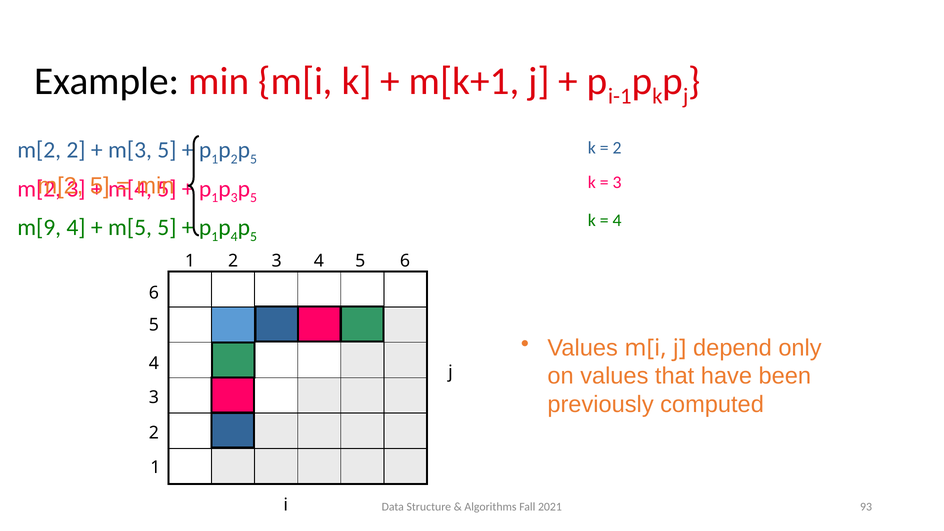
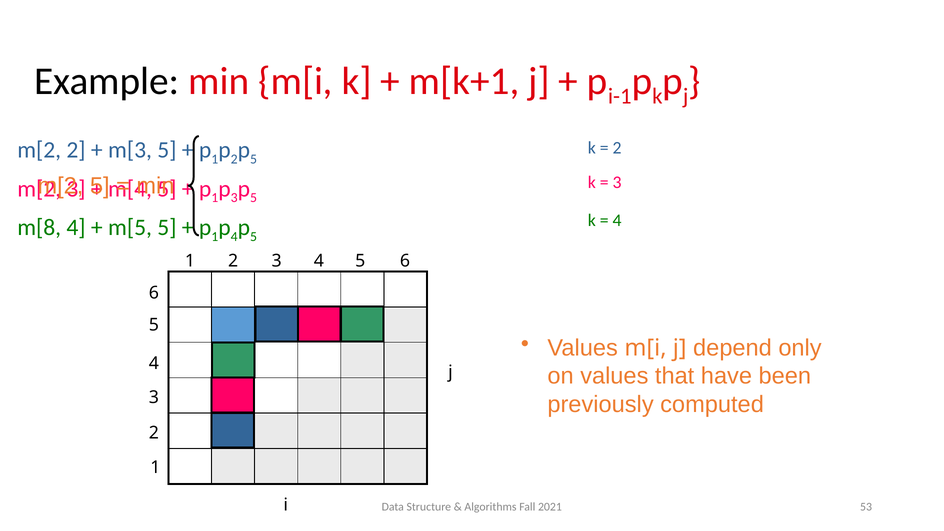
m[9: m[9 -> m[8
93: 93 -> 53
